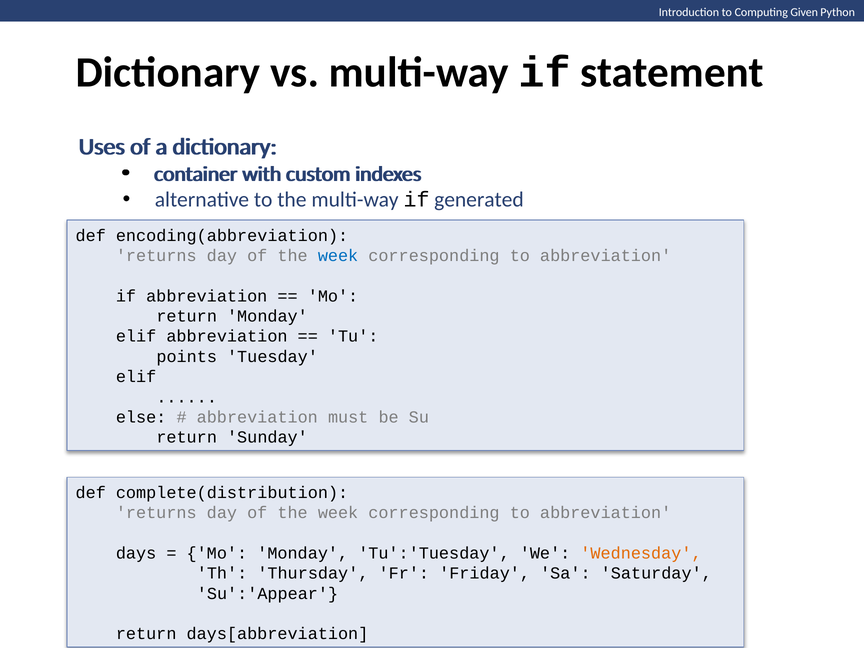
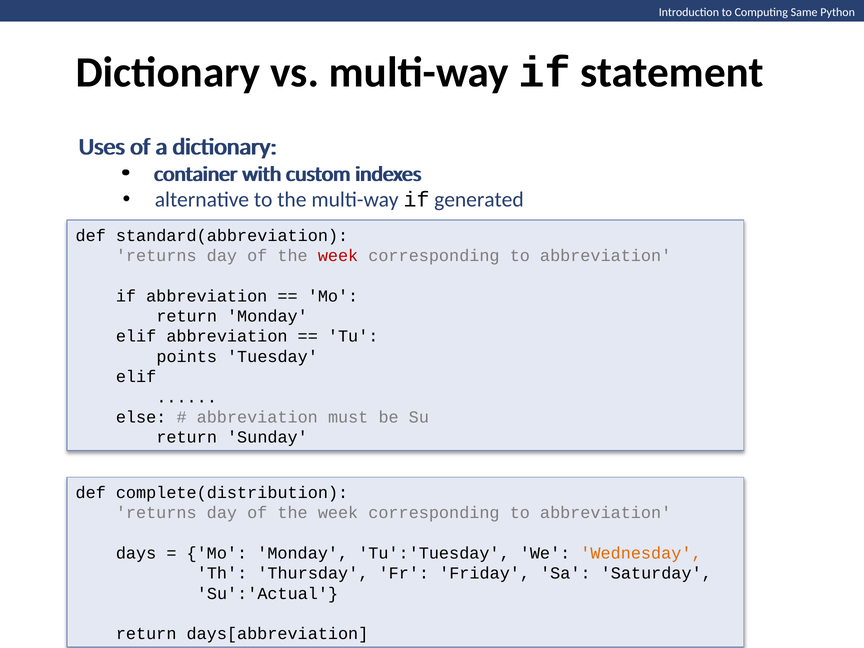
Given: Given -> Same
encoding(abbreviation: encoding(abbreviation -> standard(abbreviation
week at (338, 256) colour: blue -> red
Su':'Appear: Su':'Appear -> Su':'Actual
